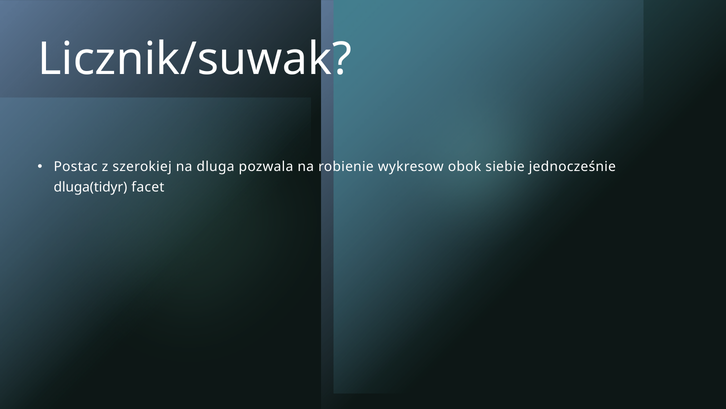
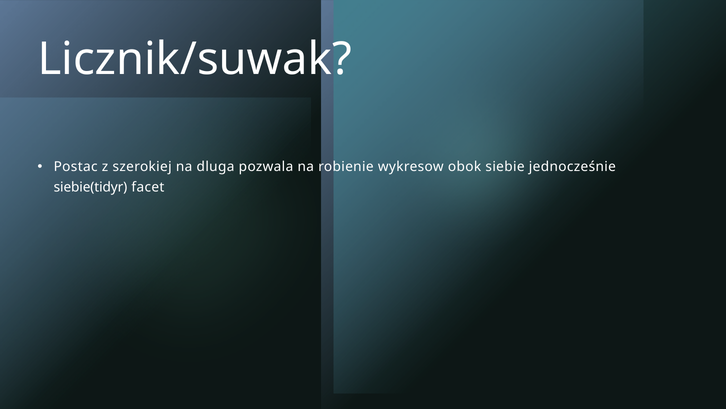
dluga(tidyr: dluga(tidyr -> siebie(tidyr
